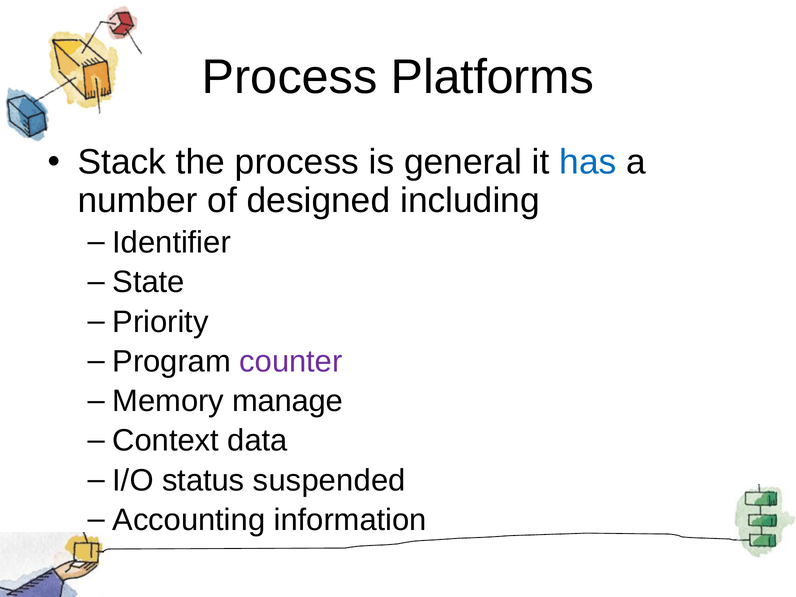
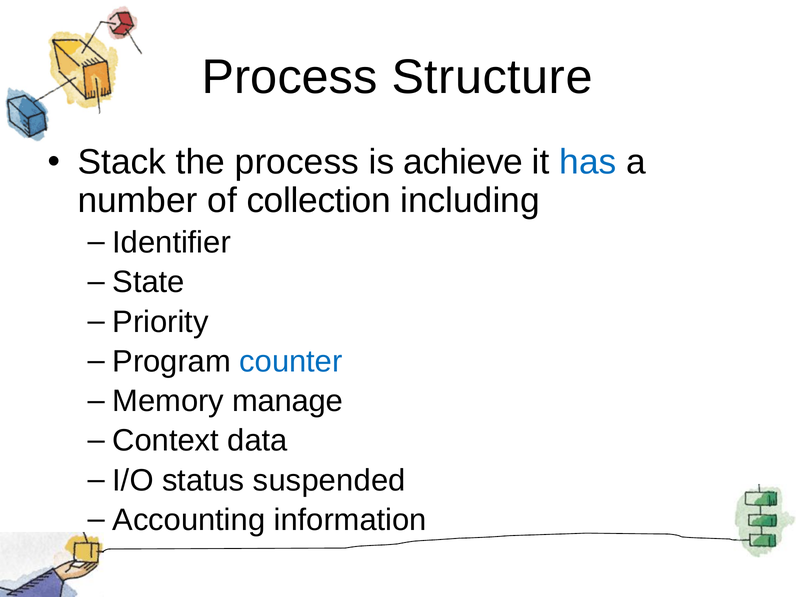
Platforms: Platforms -> Structure
general: general -> achieve
designed: designed -> collection
counter colour: purple -> blue
